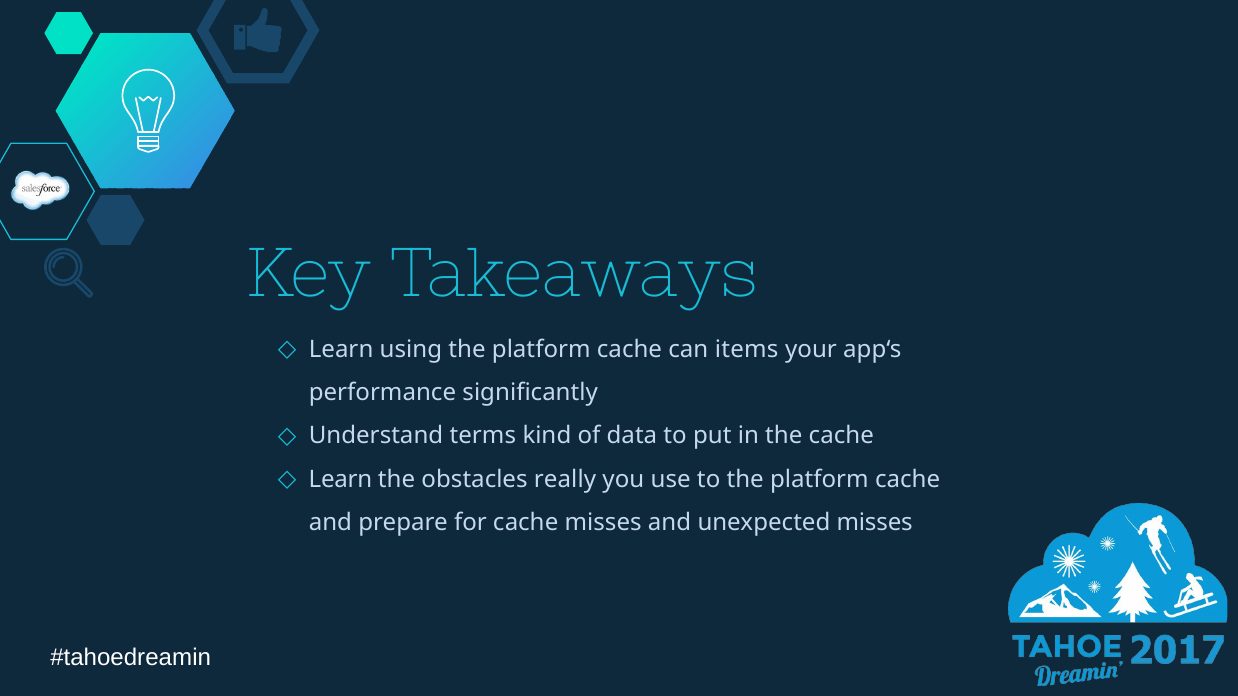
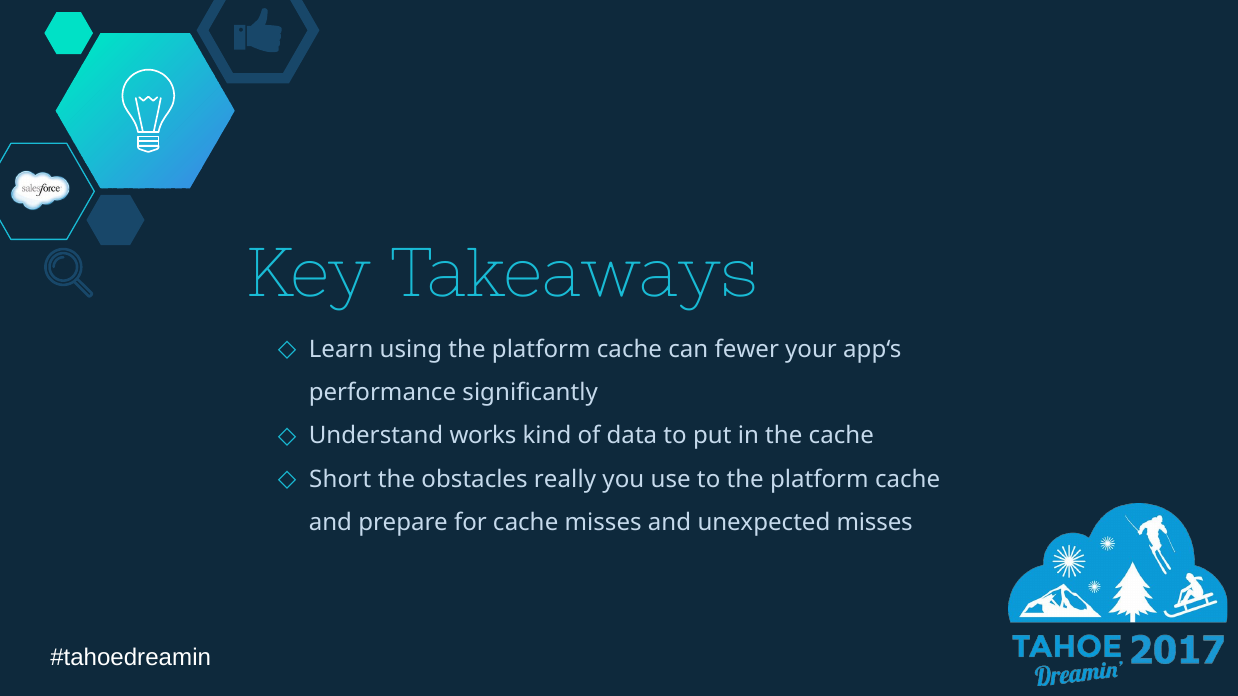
items: items -> fewer
terms: terms -> works
Learn at (340, 479): Learn -> Short
